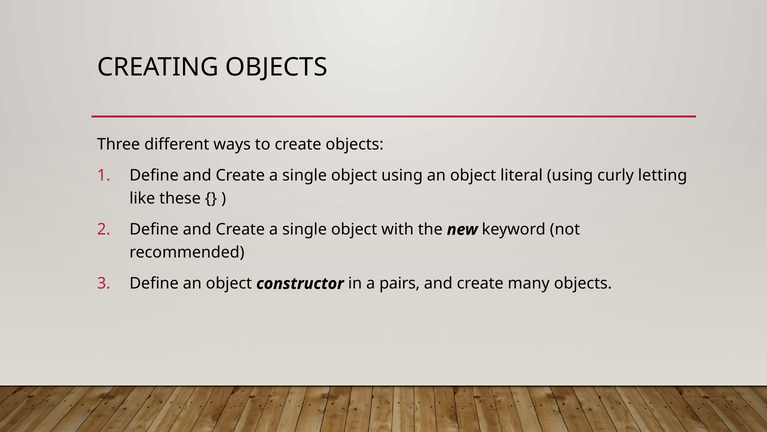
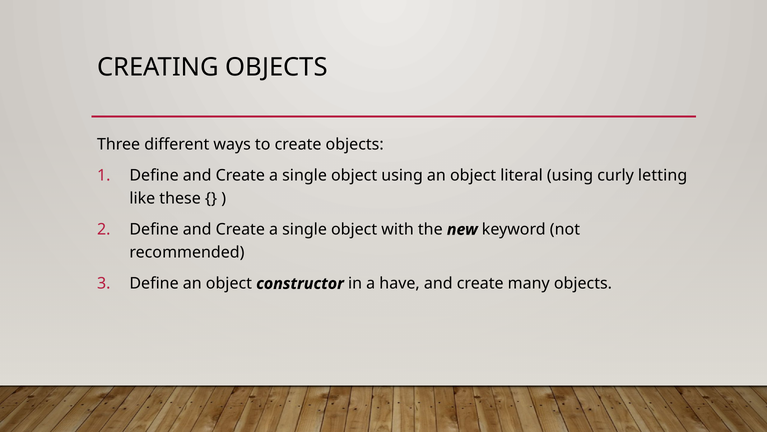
pairs: pairs -> have
